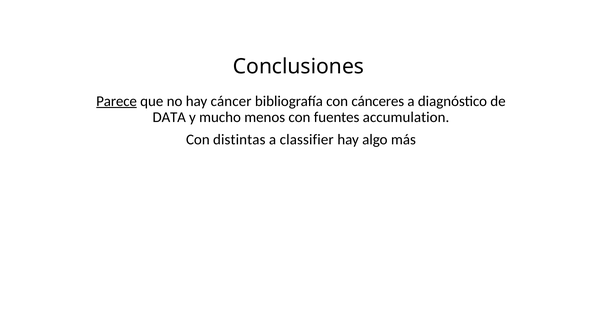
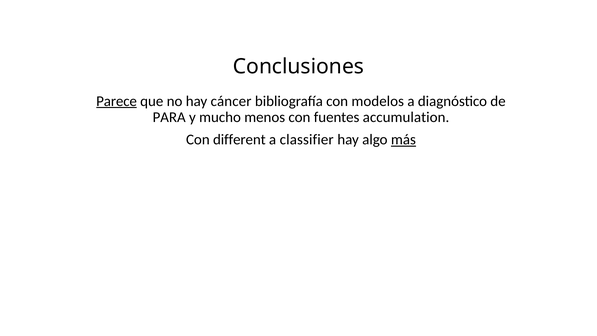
cánceres: cánceres -> modelos
DATA: DATA -> PARA
distintas: distintas -> different
más underline: none -> present
